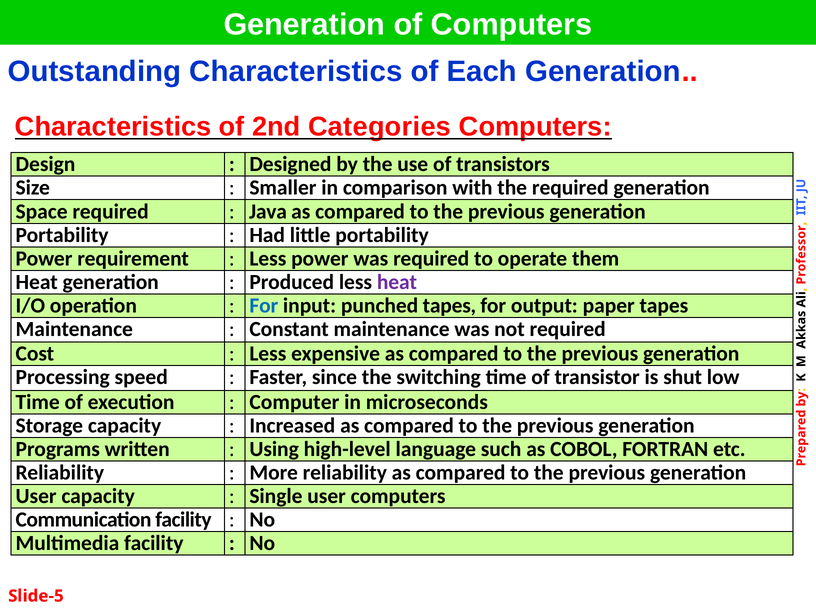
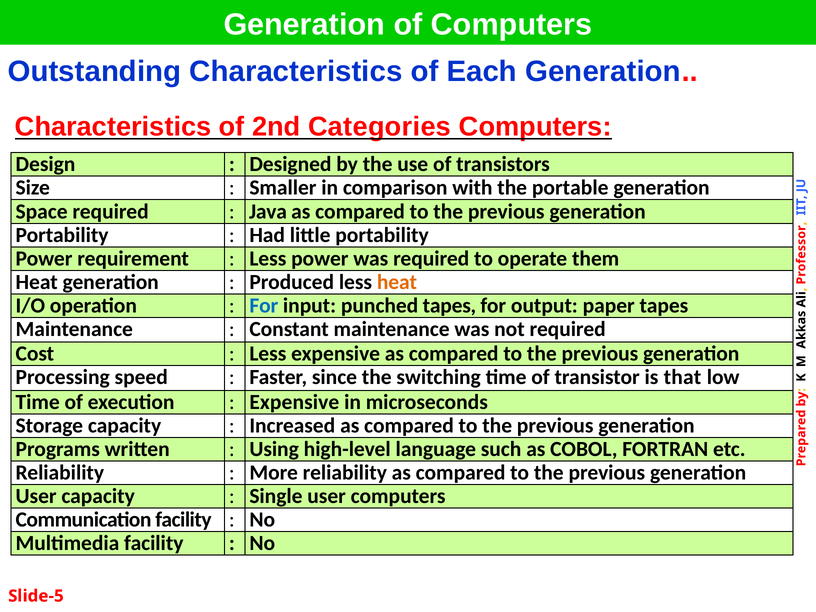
the required: required -> portable
heat at (397, 282) colour: purple -> orange
shut: shut -> that
Computer at (294, 402): Computer -> Expensive
